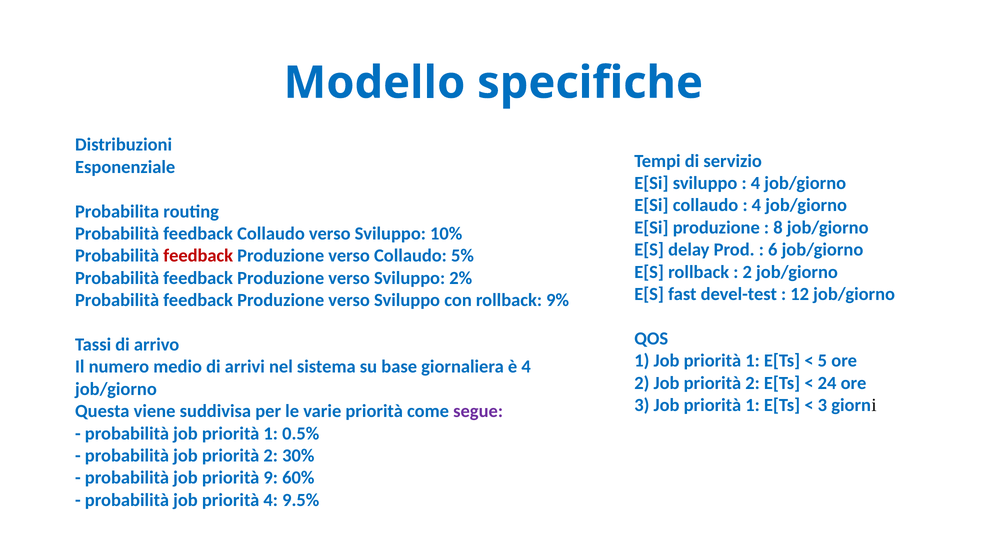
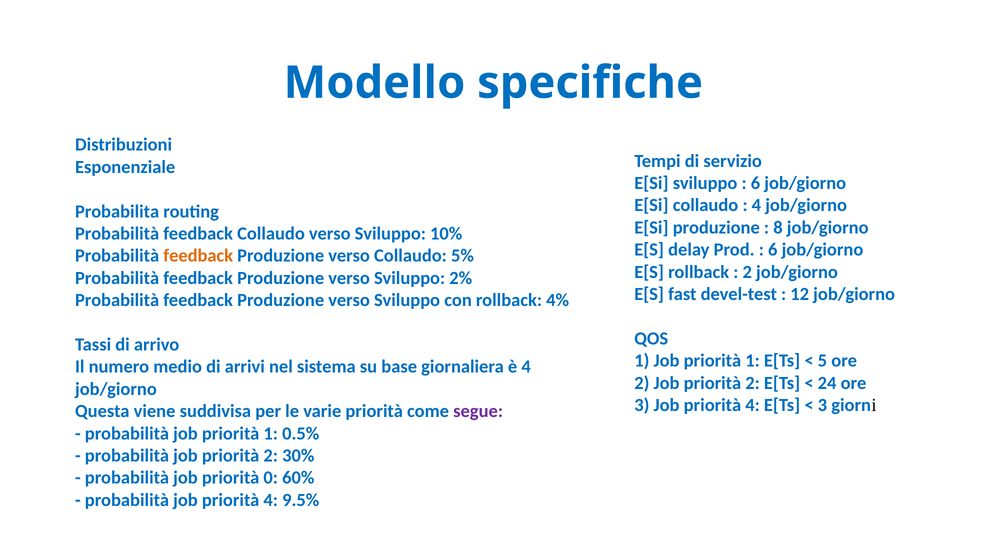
4 at (755, 183): 4 -> 6
feedback at (198, 256) colour: red -> orange
9%: 9% -> 4%
3 Job priorità 1: 1 -> 4
9: 9 -> 0
